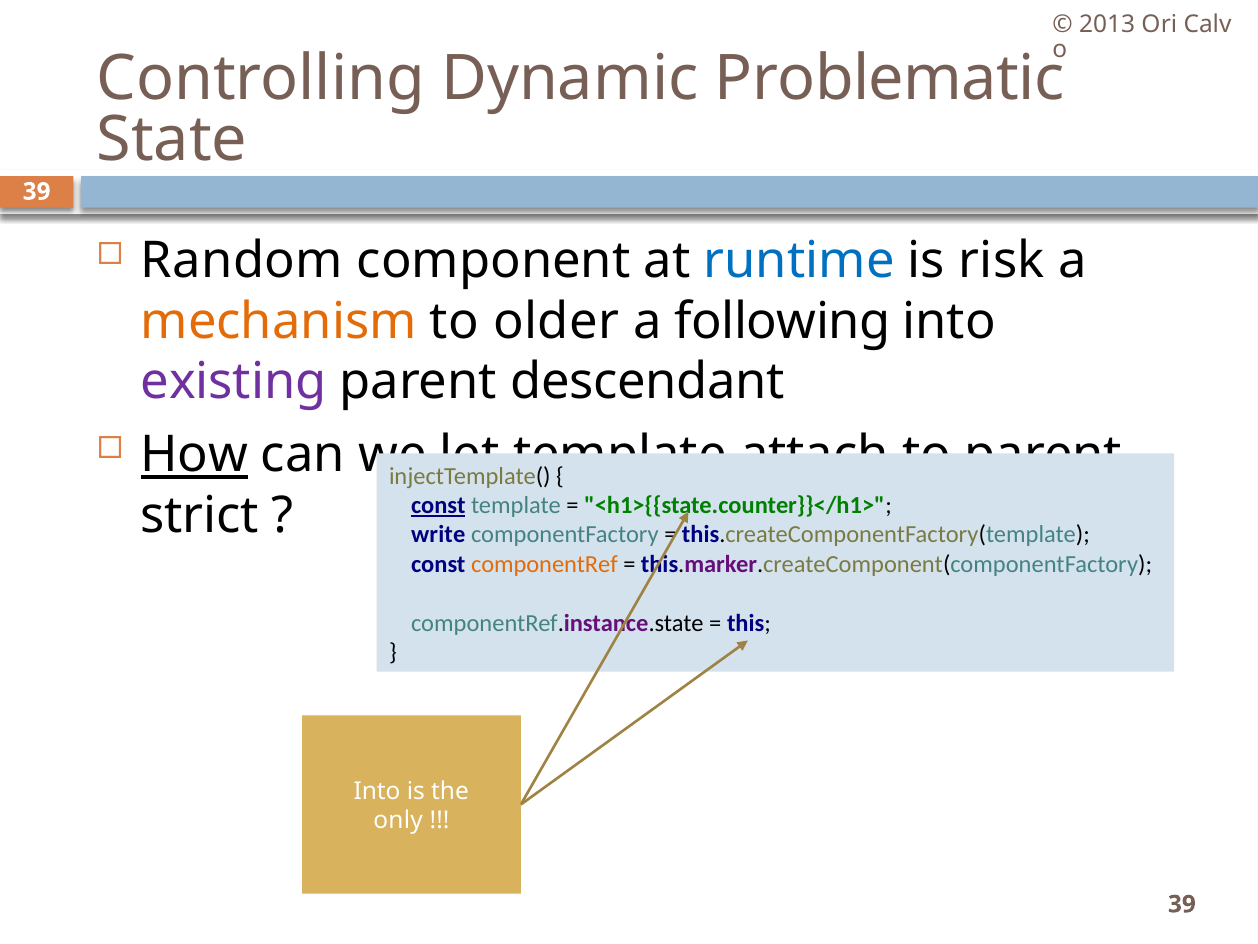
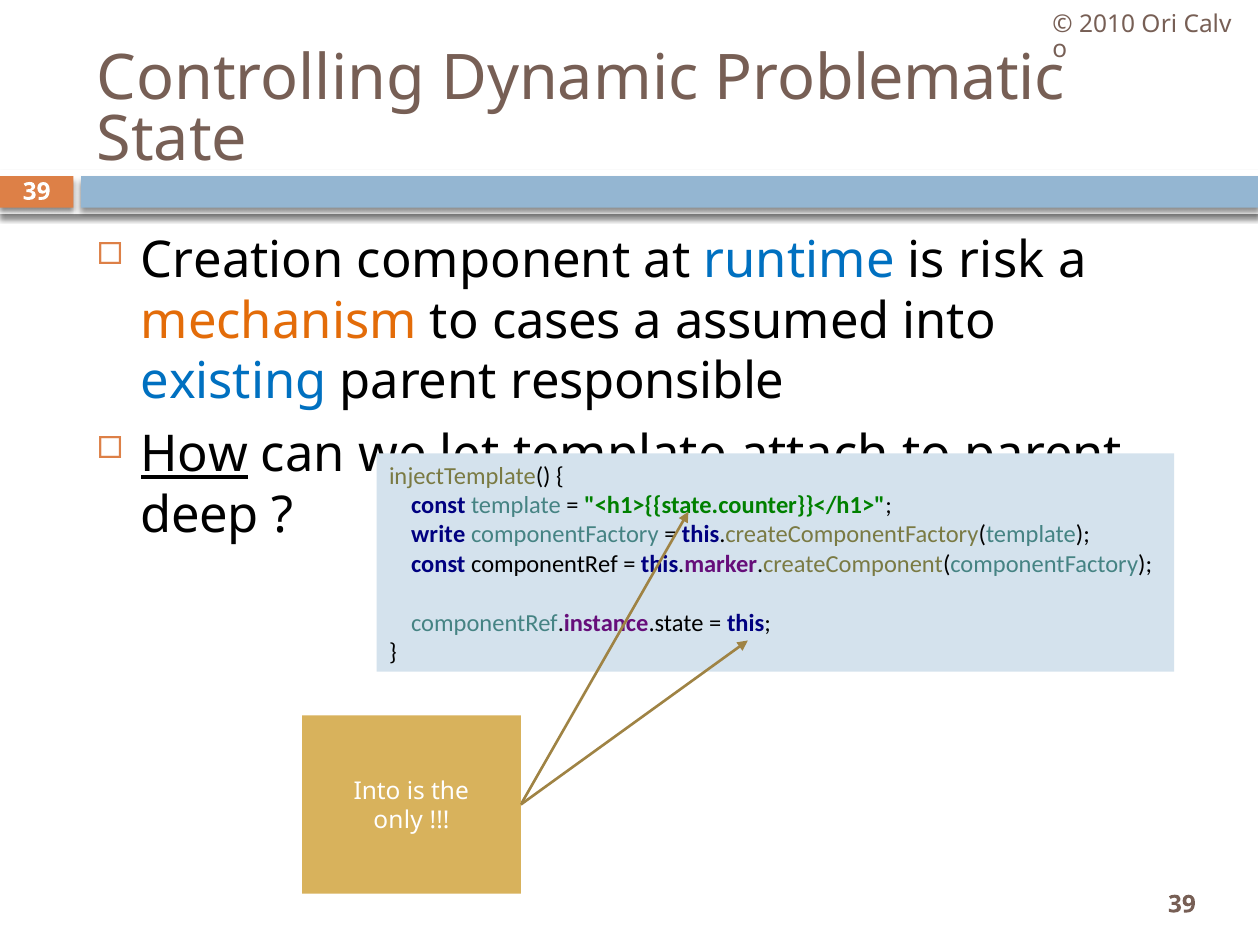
2013: 2013 -> 2010
Random: Random -> Creation
older: older -> cases
following: following -> assumed
existing colour: purple -> blue
descendant: descendant -> responsible
const at (438, 505) underline: present -> none
strict: strict -> deep
componentRef colour: orange -> black
